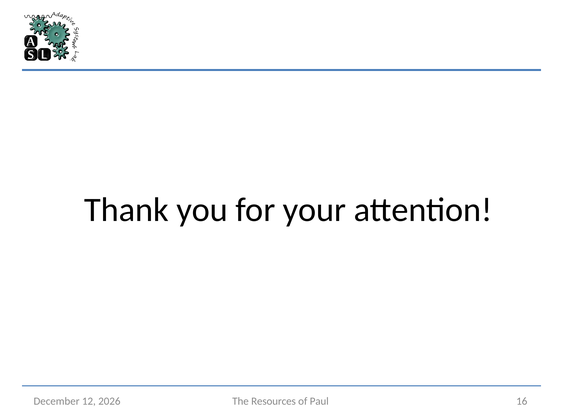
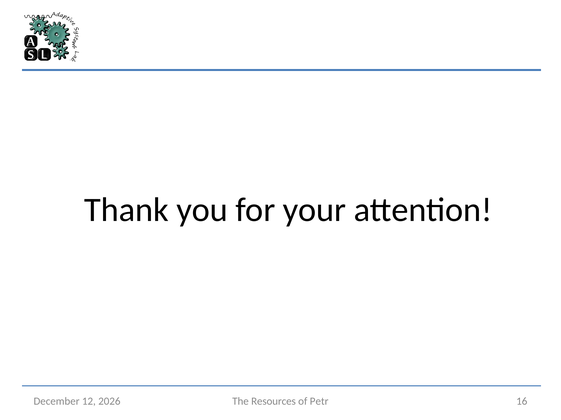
Paul: Paul -> Petr
